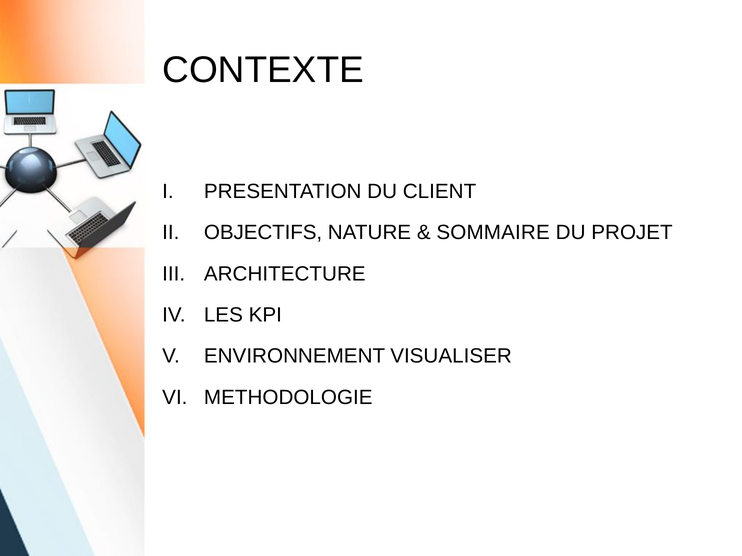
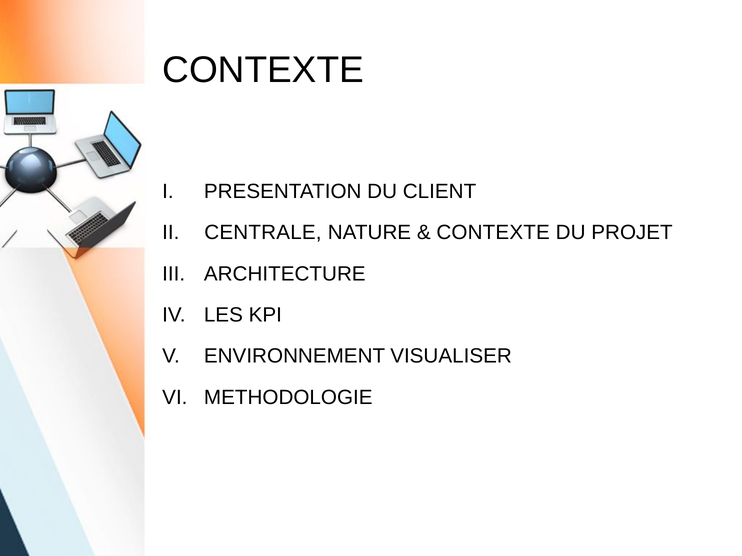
OBJECTIFS: OBJECTIFS -> CENTRALE
SOMMAIRE at (493, 233): SOMMAIRE -> CONTEXTE
